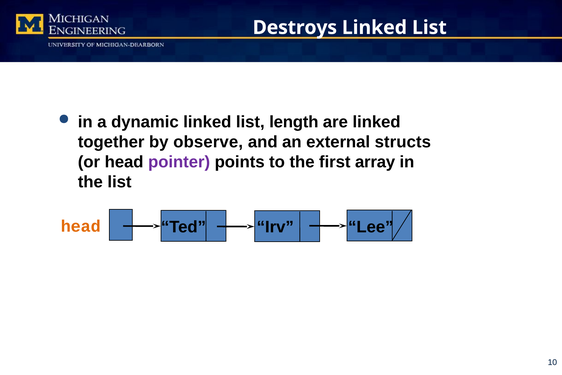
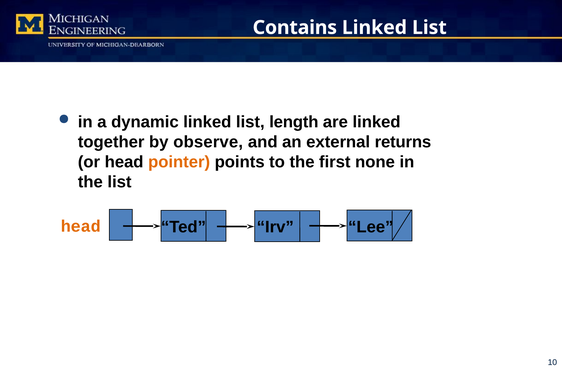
Destroys: Destroys -> Contains
structs: structs -> returns
pointer colour: purple -> orange
array: array -> none
